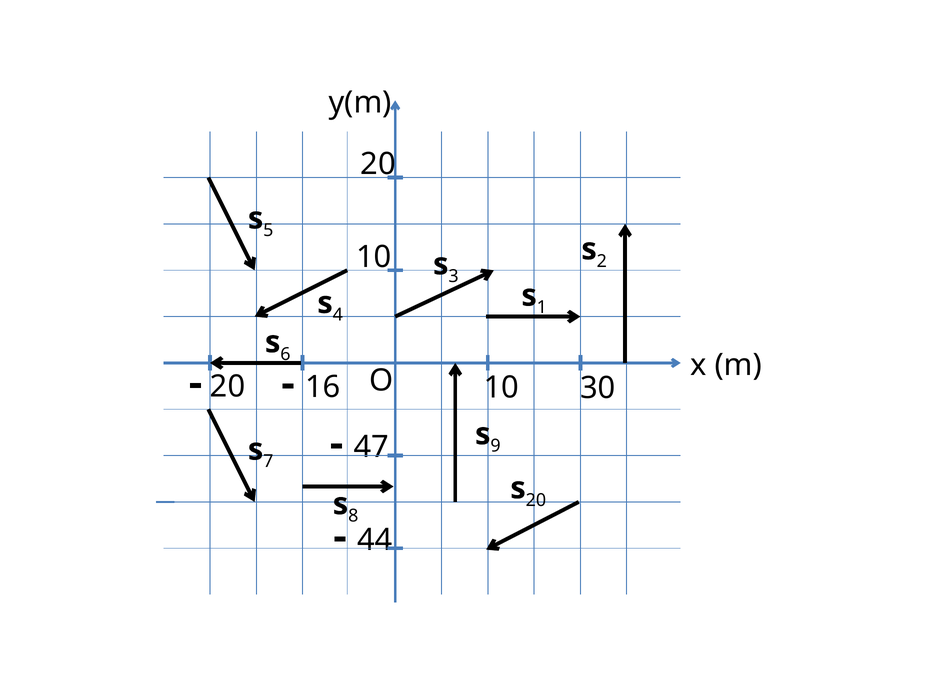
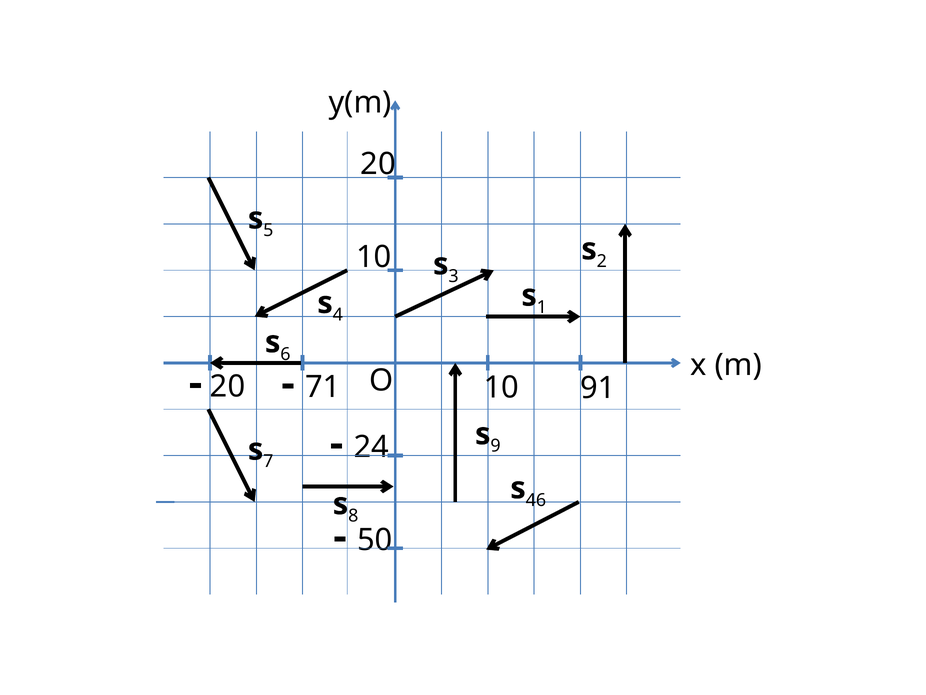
16: 16 -> 71
30: 30 -> 91
47: 47 -> 24
20 at (536, 500): 20 -> 46
44: 44 -> 50
